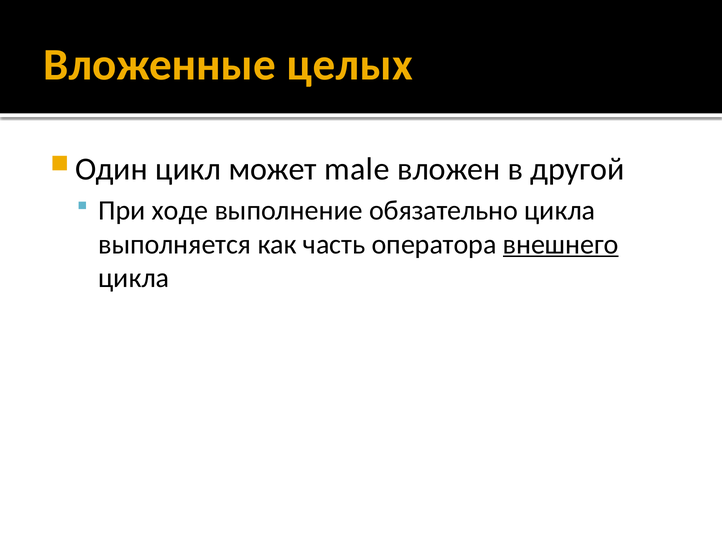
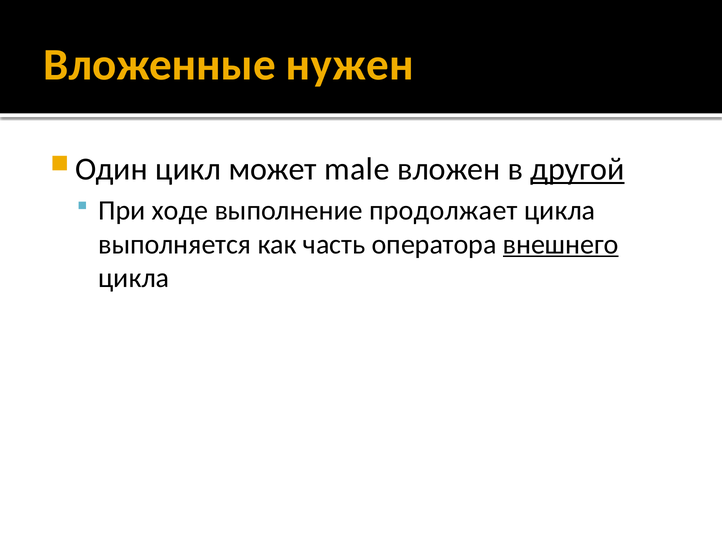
целых: целых -> нужен
другой underline: none -> present
обязательно: обязательно -> продолжает
